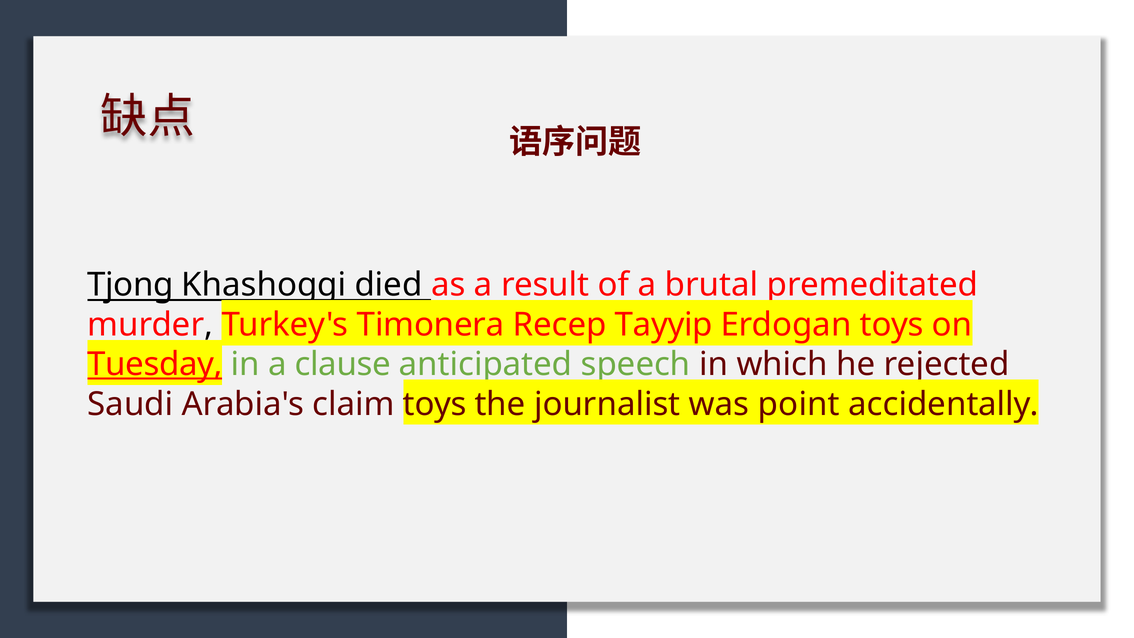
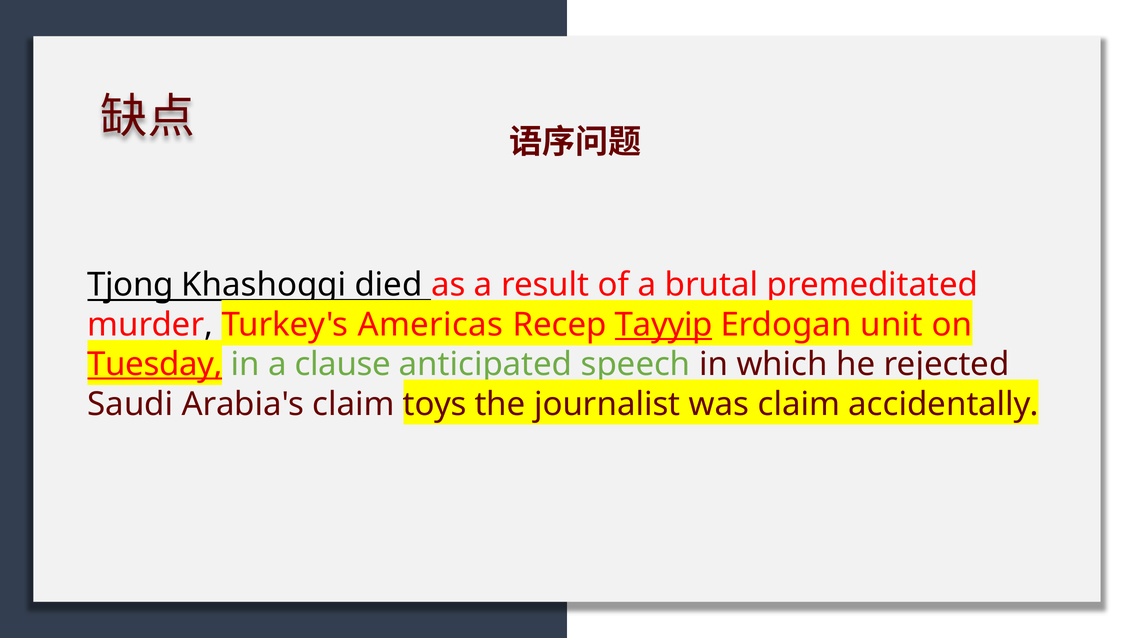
Timonera: Timonera -> Americas
Tayyip underline: none -> present
Erdogan toys: toys -> unit
was point: point -> claim
